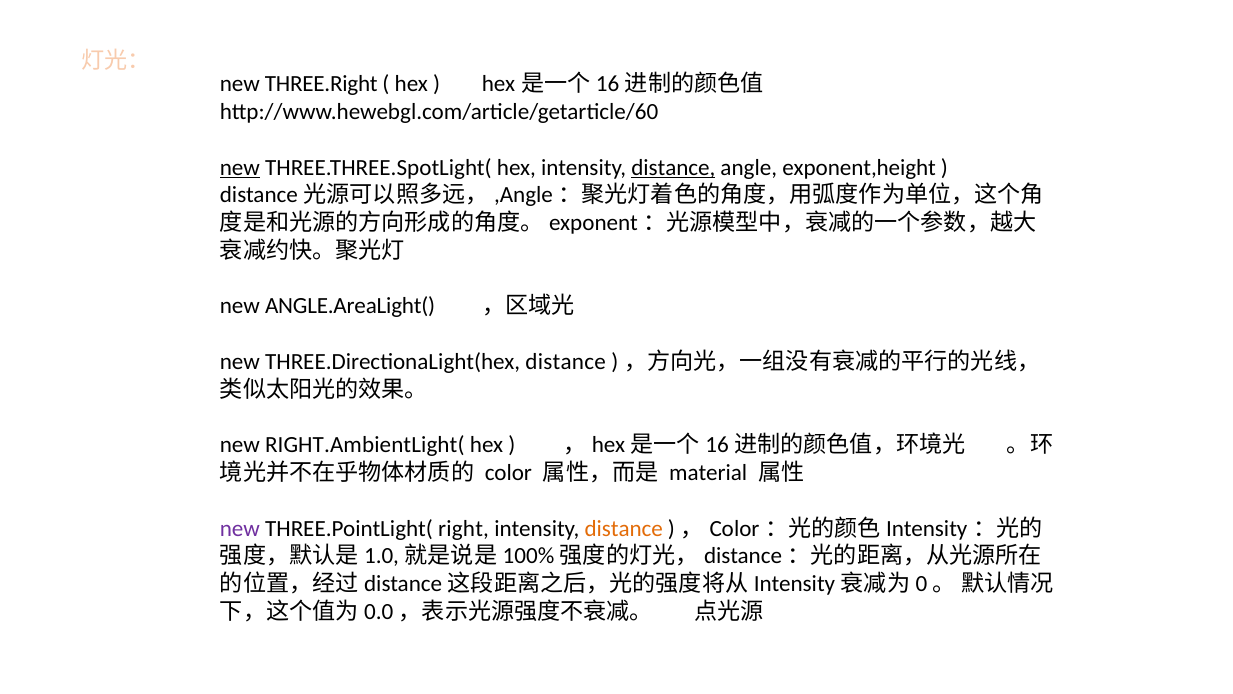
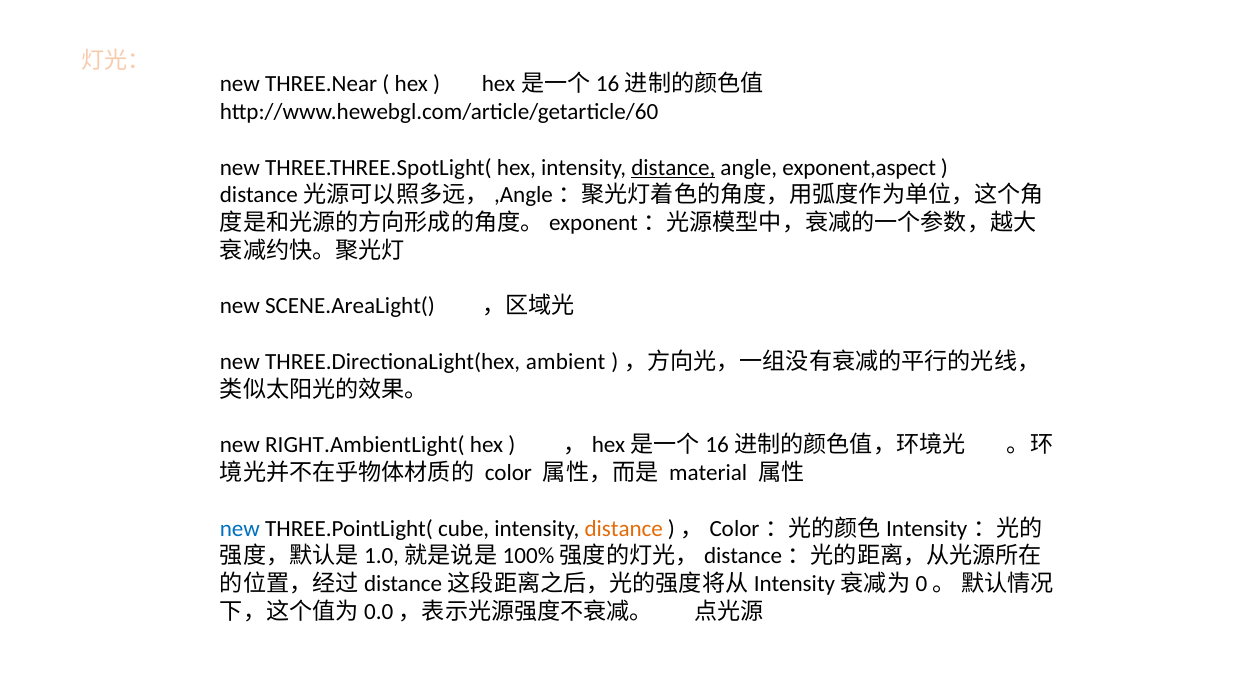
THREE.Right: THREE.Right -> THREE.Near
new at (240, 167) underline: present -> none
exponent,height: exponent,height -> exponent,aspect
ANGLE.AreaLight(: ANGLE.AreaLight( -> SCENE.AreaLight(
THREE.DirectionaLight(hex distance: distance -> ambient
new at (240, 528) colour: purple -> blue
right: right -> cube
